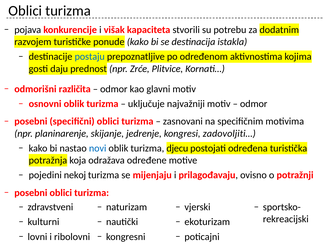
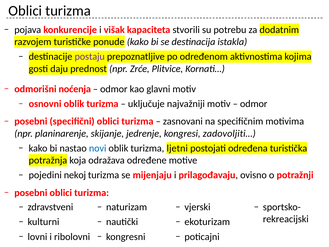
postaju colour: blue -> purple
različita: različita -> noćenja
djecu: djecu -> ljetni
